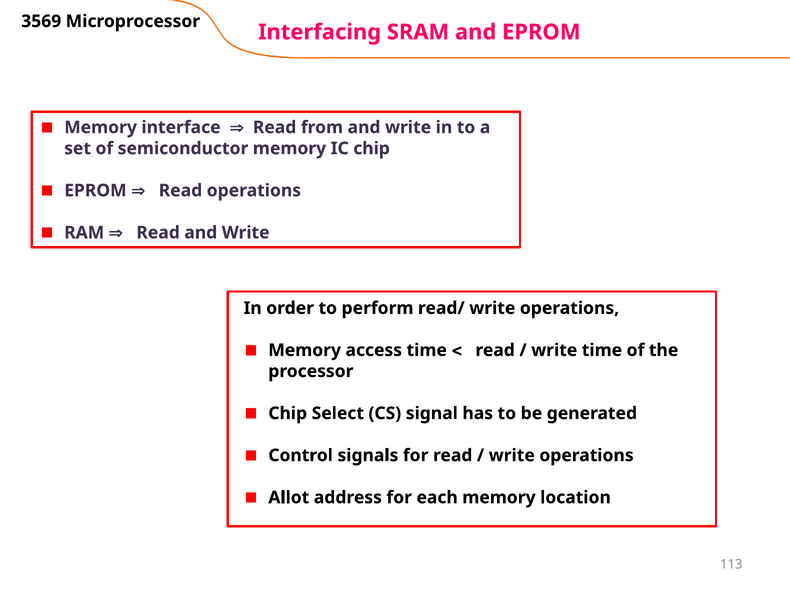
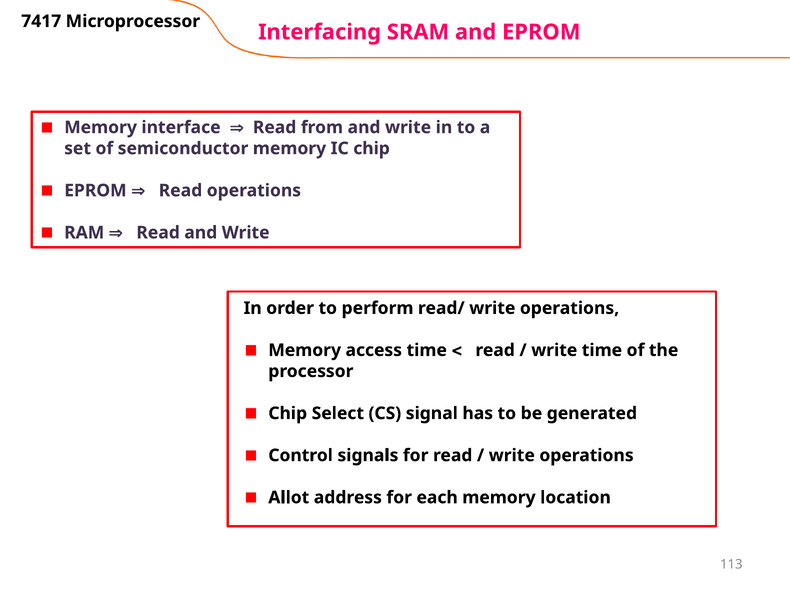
3569: 3569 -> 7417
